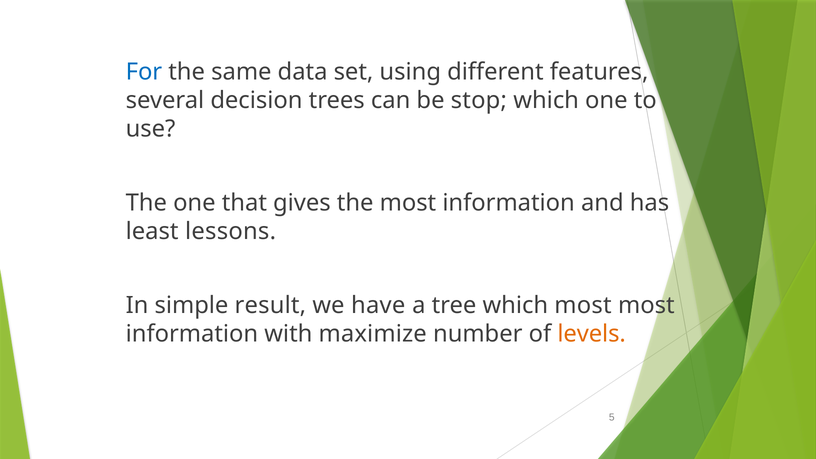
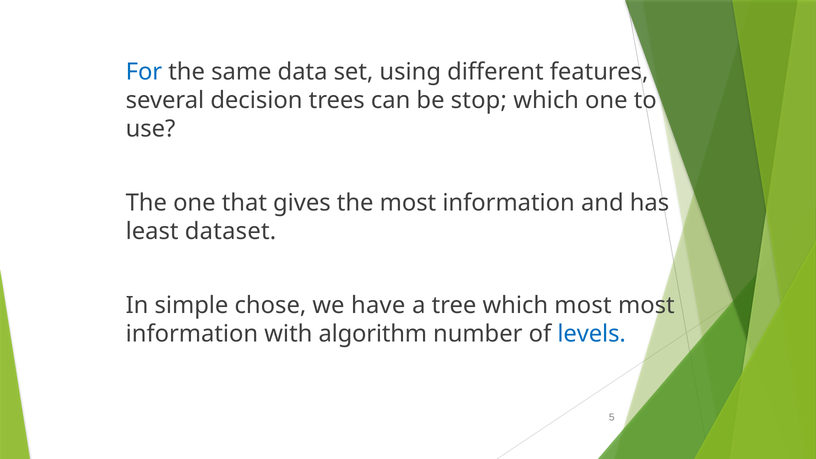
lessons: lessons -> dataset
result: result -> chose
maximize: maximize -> algorithm
levels colour: orange -> blue
